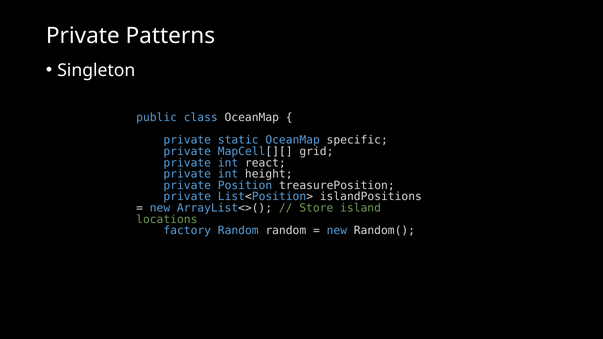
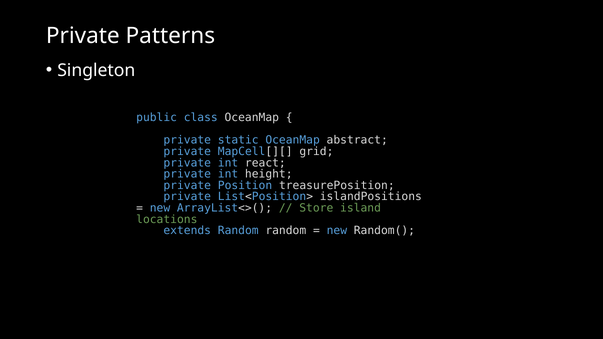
specific: specific -> abstract
factory: factory -> extends
